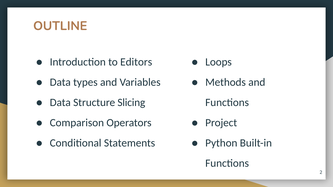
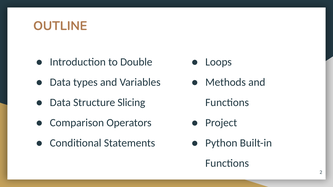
Editors: Editors -> Double
